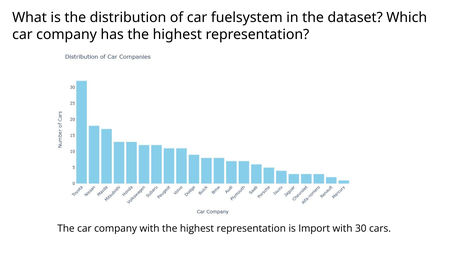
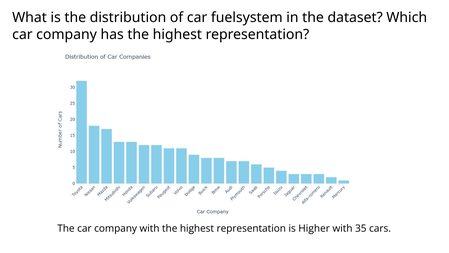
Import: Import -> Higher
30: 30 -> 35
